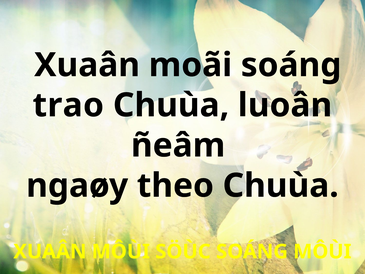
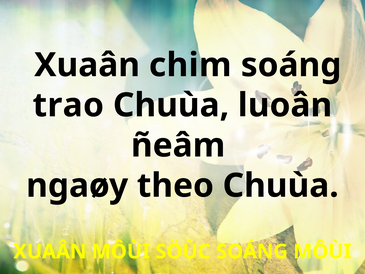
moãi: moãi -> chim
